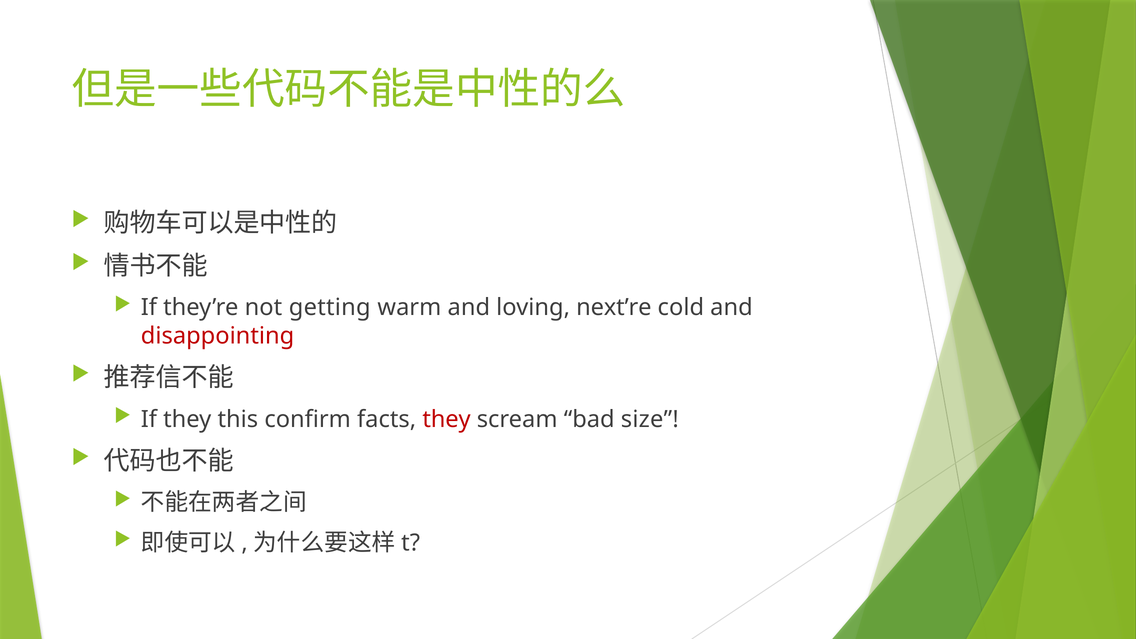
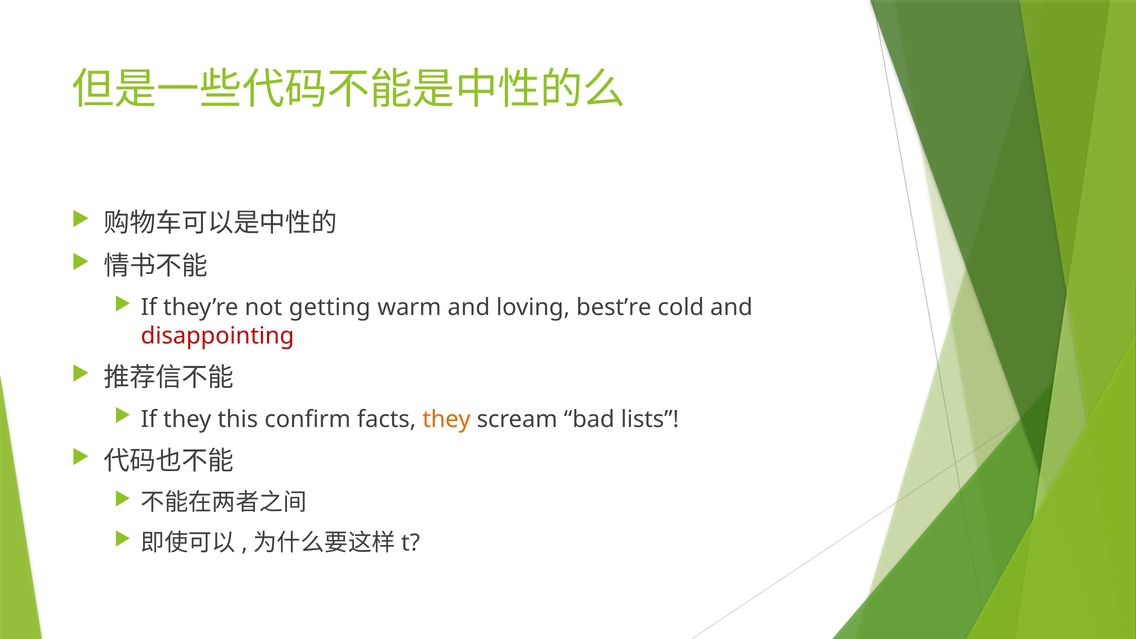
next’re: next’re -> best’re
they at (447, 419) colour: red -> orange
size: size -> lists
